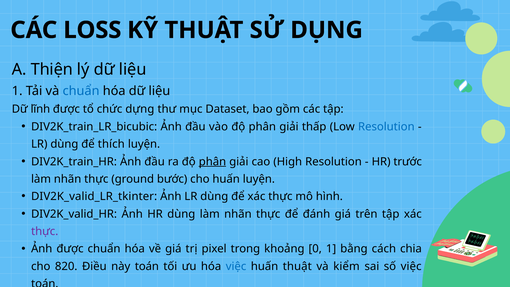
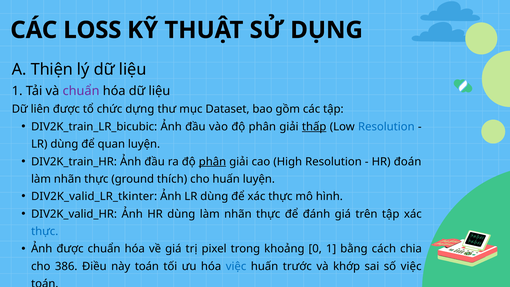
chuẩn at (81, 91) colour: blue -> purple
lĩnh: lĩnh -> liên
thấp underline: none -> present
thích: thích -> quan
trước: trước -> đoán
bước: bước -> thích
thực at (45, 231) colour: purple -> blue
820: 820 -> 386
huấn thuật: thuật -> trước
kiểm: kiểm -> khớp
